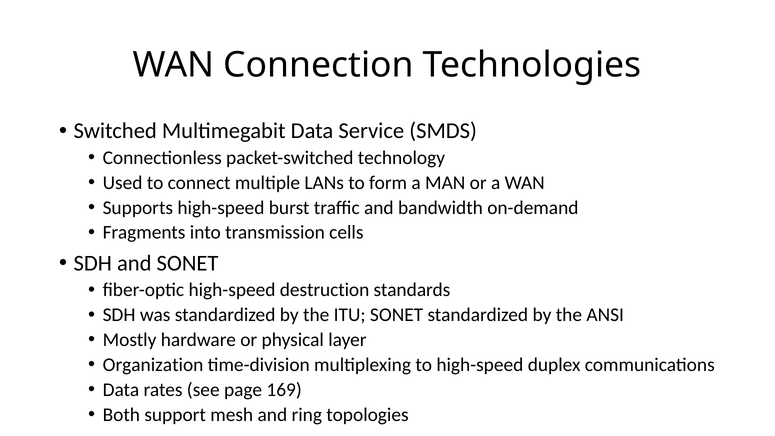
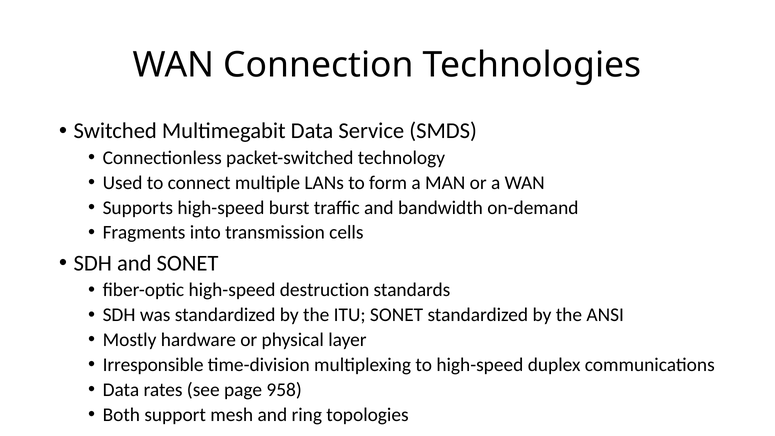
Organization: Organization -> Irresponsible
169: 169 -> 958
